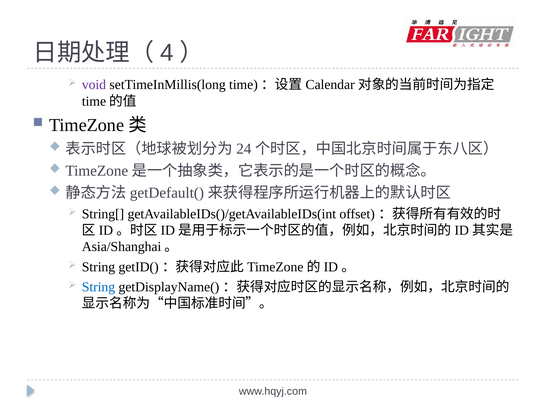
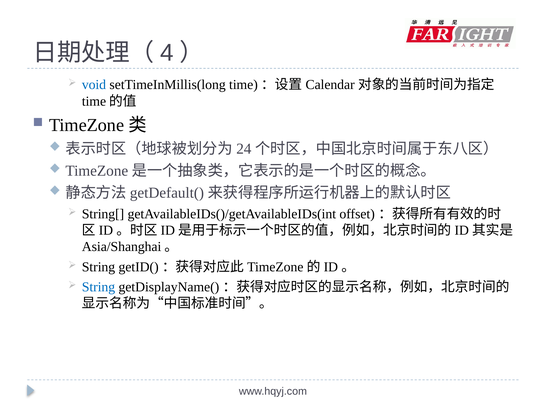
void colour: purple -> blue
